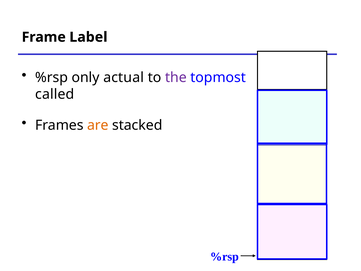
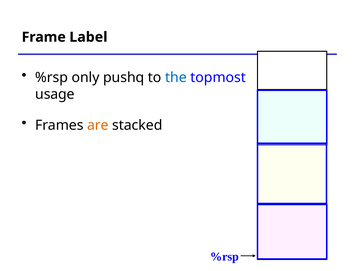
actual: actual -> pushq
the colour: purple -> blue
called: called -> usage
